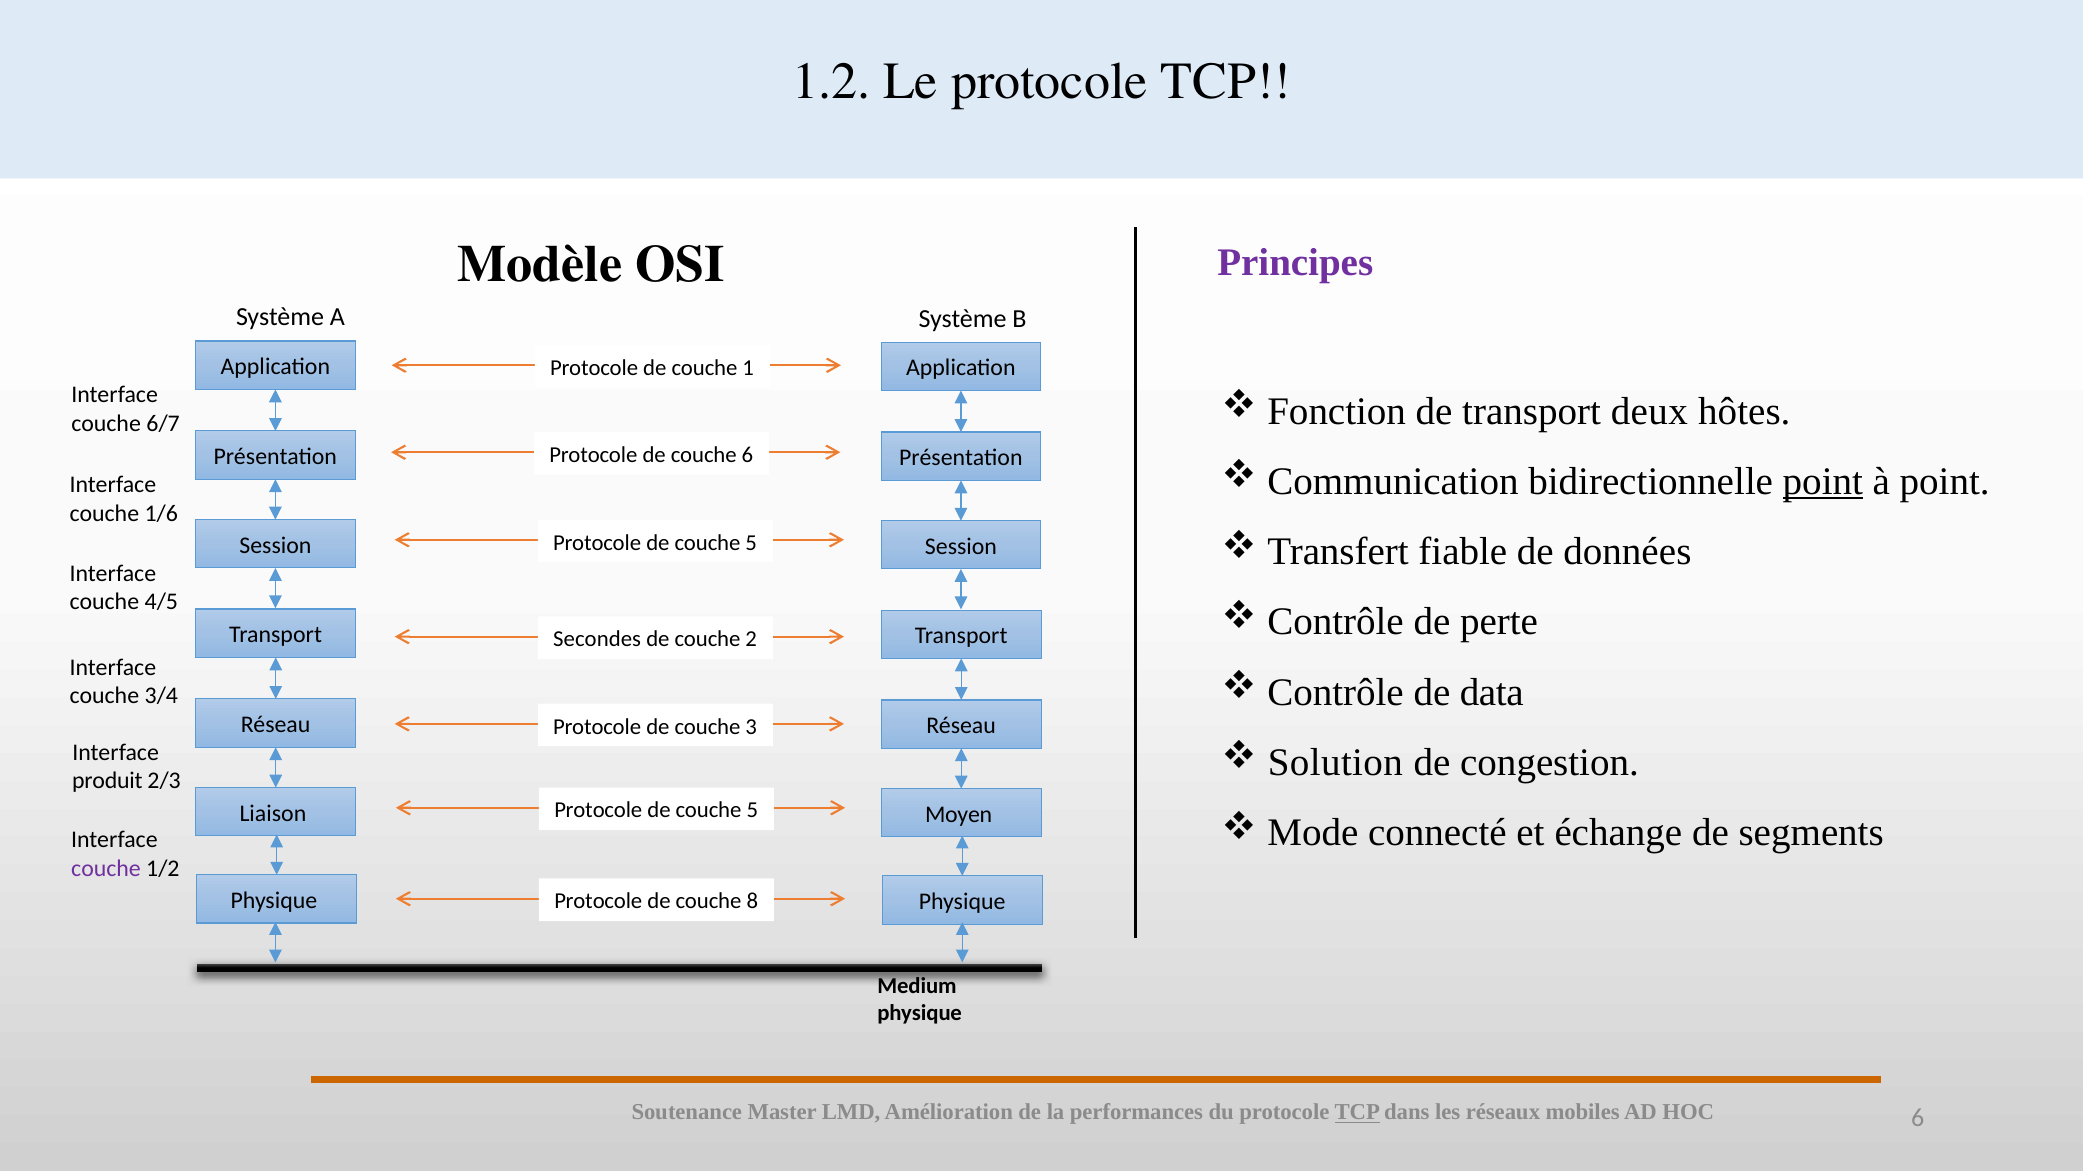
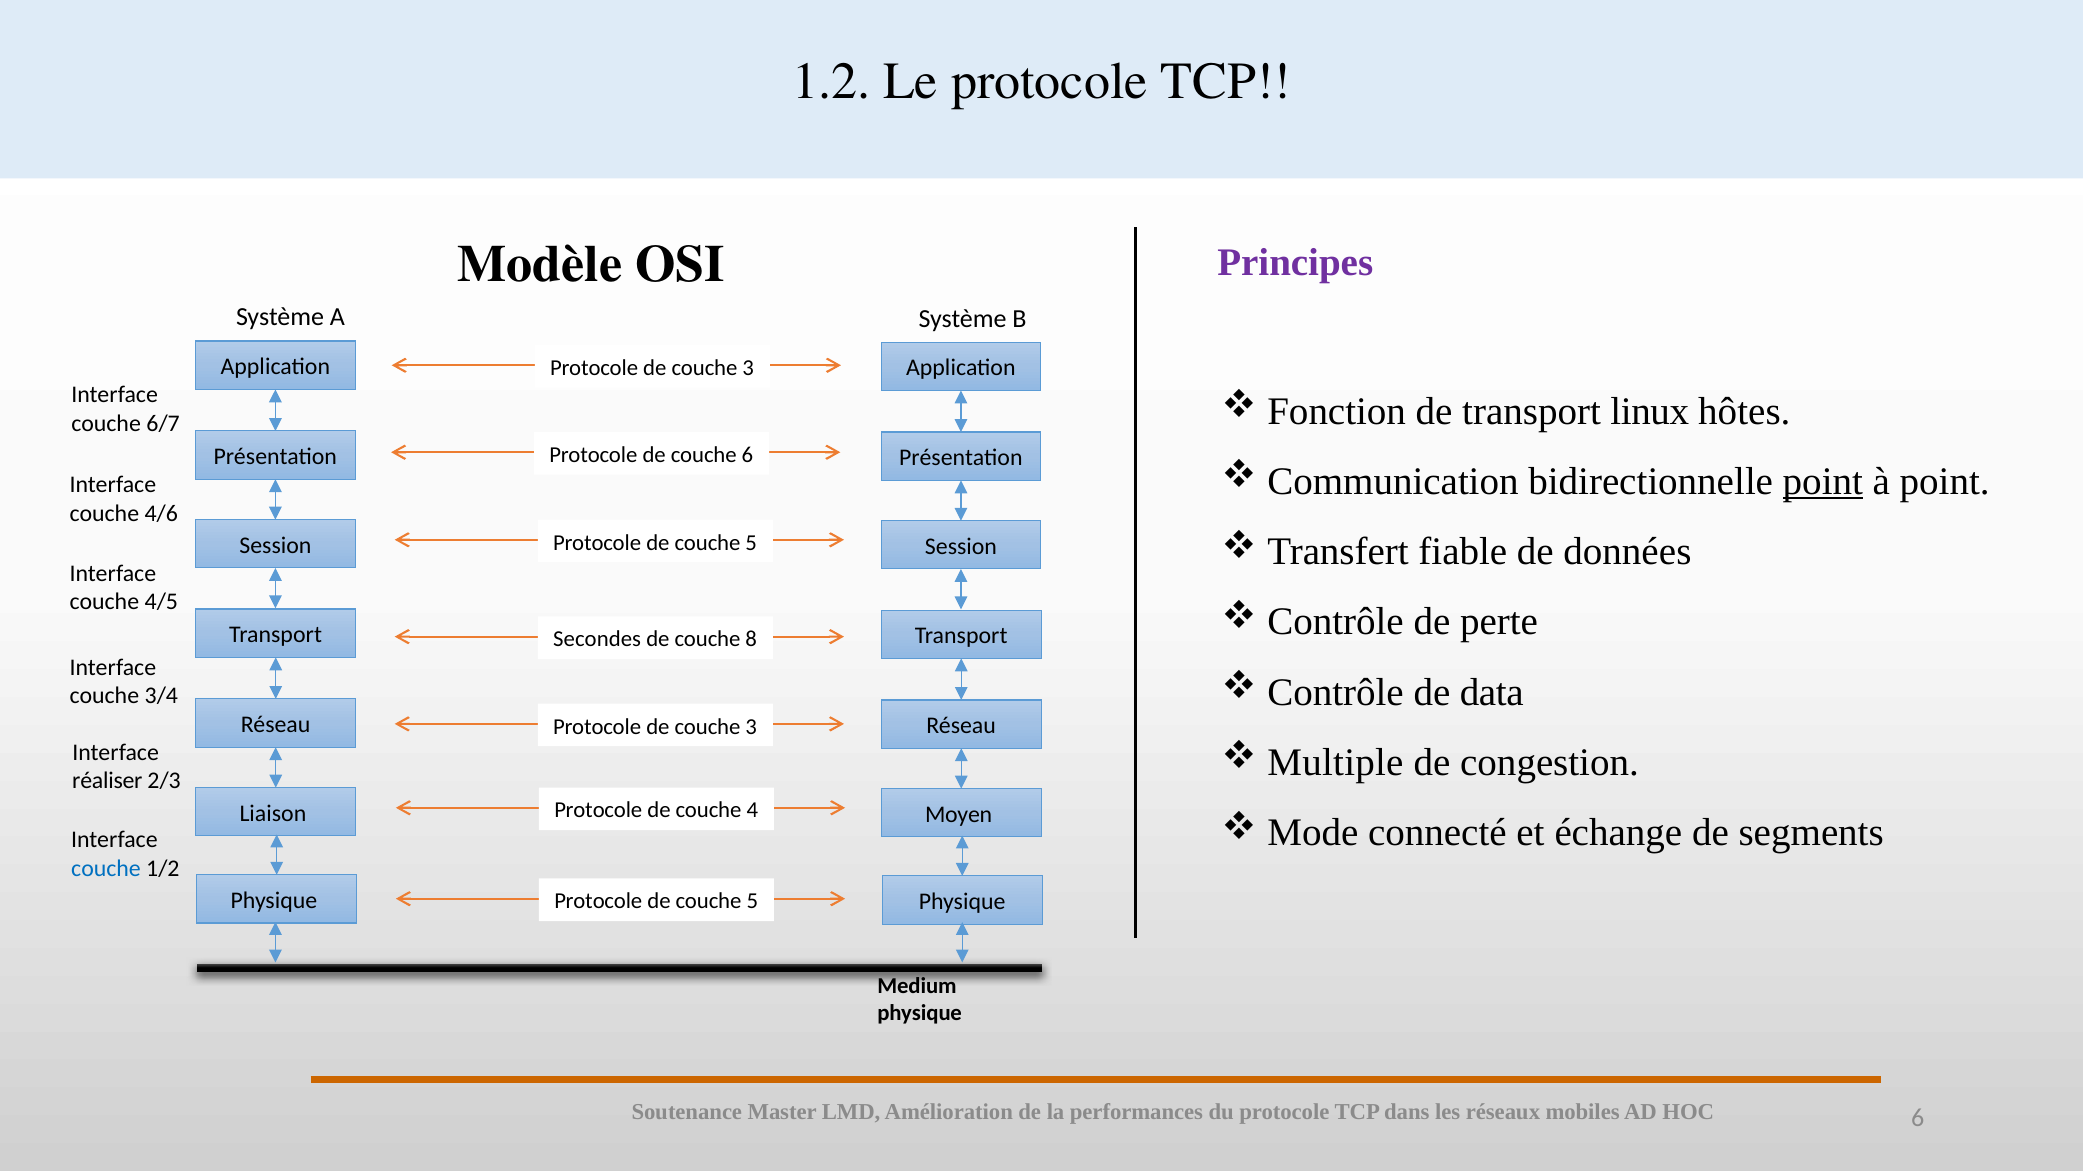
1 at (748, 368): 1 -> 3
deux: deux -> linux
1/6: 1/6 -> 4/6
2: 2 -> 8
Solution: Solution -> Multiple
produit: produit -> réaliser
5 at (752, 811): 5 -> 4
couche at (106, 869) colour: purple -> blue
8 at (752, 902): 8 -> 5
TCP at (1357, 1113) underline: present -> none
